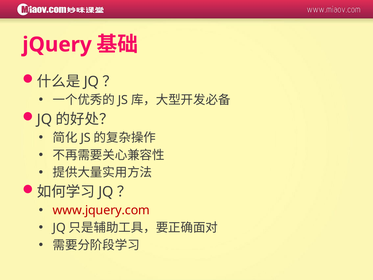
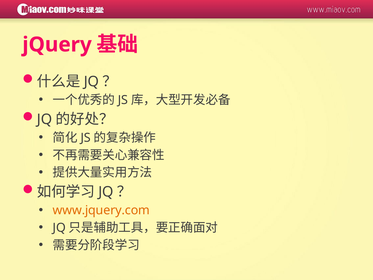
www.jquery.com colour: red -> orange
